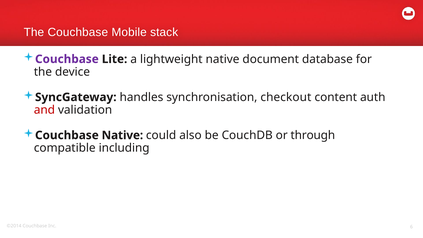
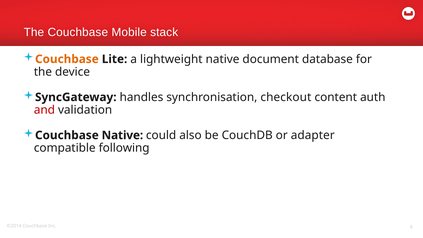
Couchbase at (67, 59) colour: purple -> orange
through: through -> adapter
including: including -> following
